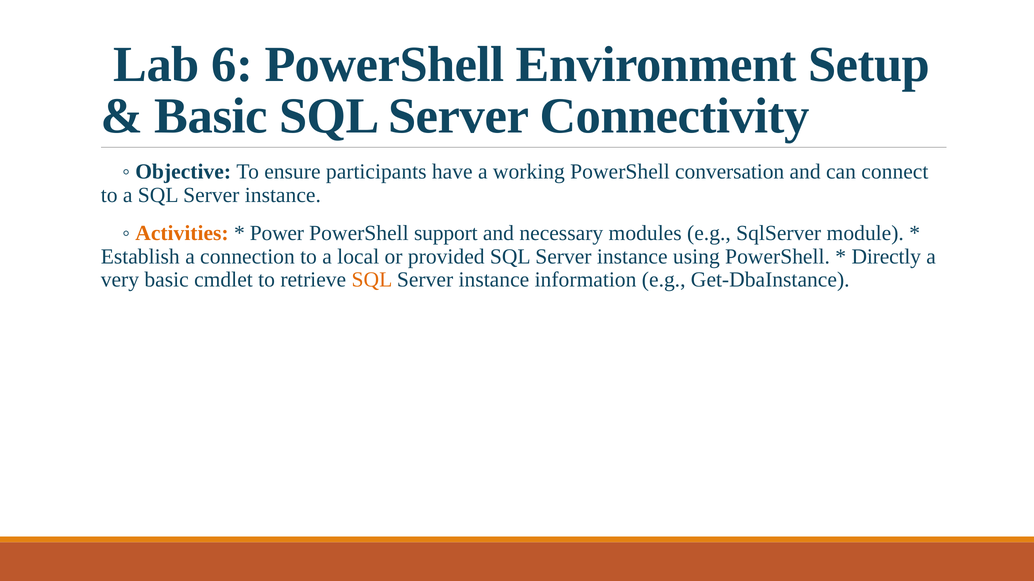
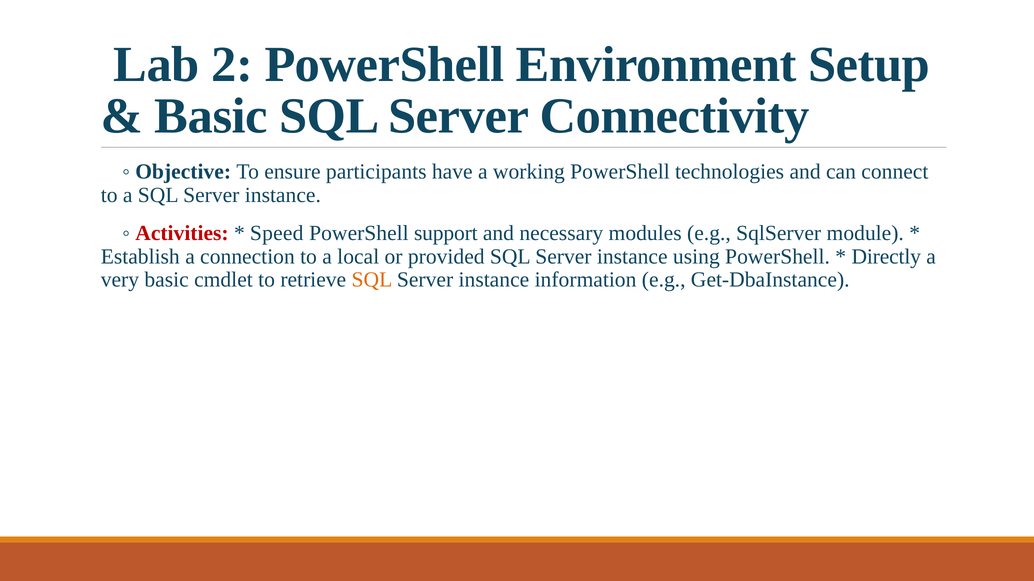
6: 6 -> 2
conversation: conversation -> technologies
Activities colour: orange -> red
Power: Power -> Speed
